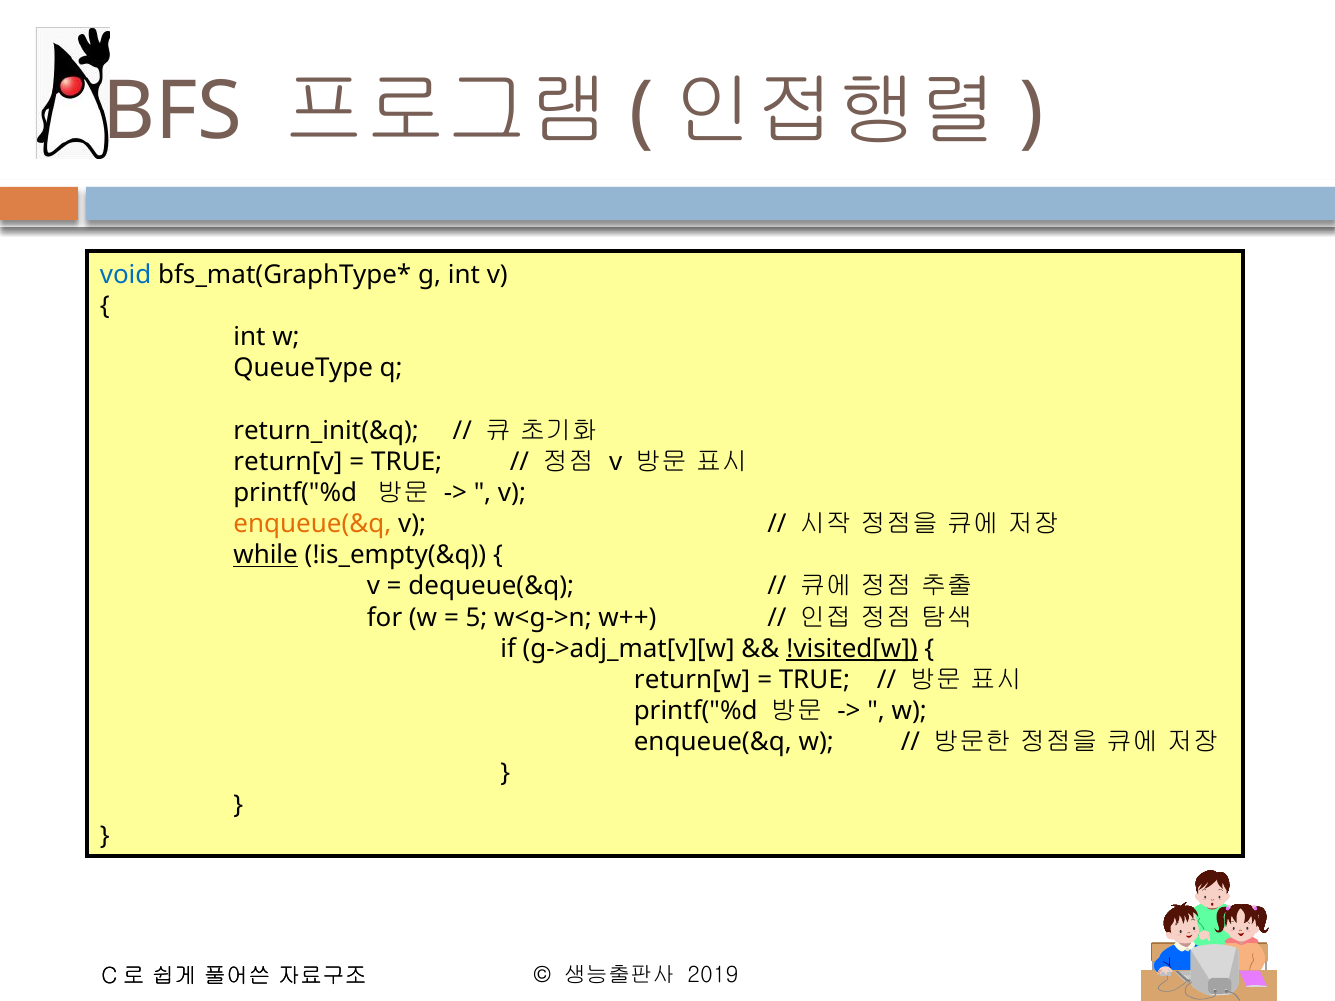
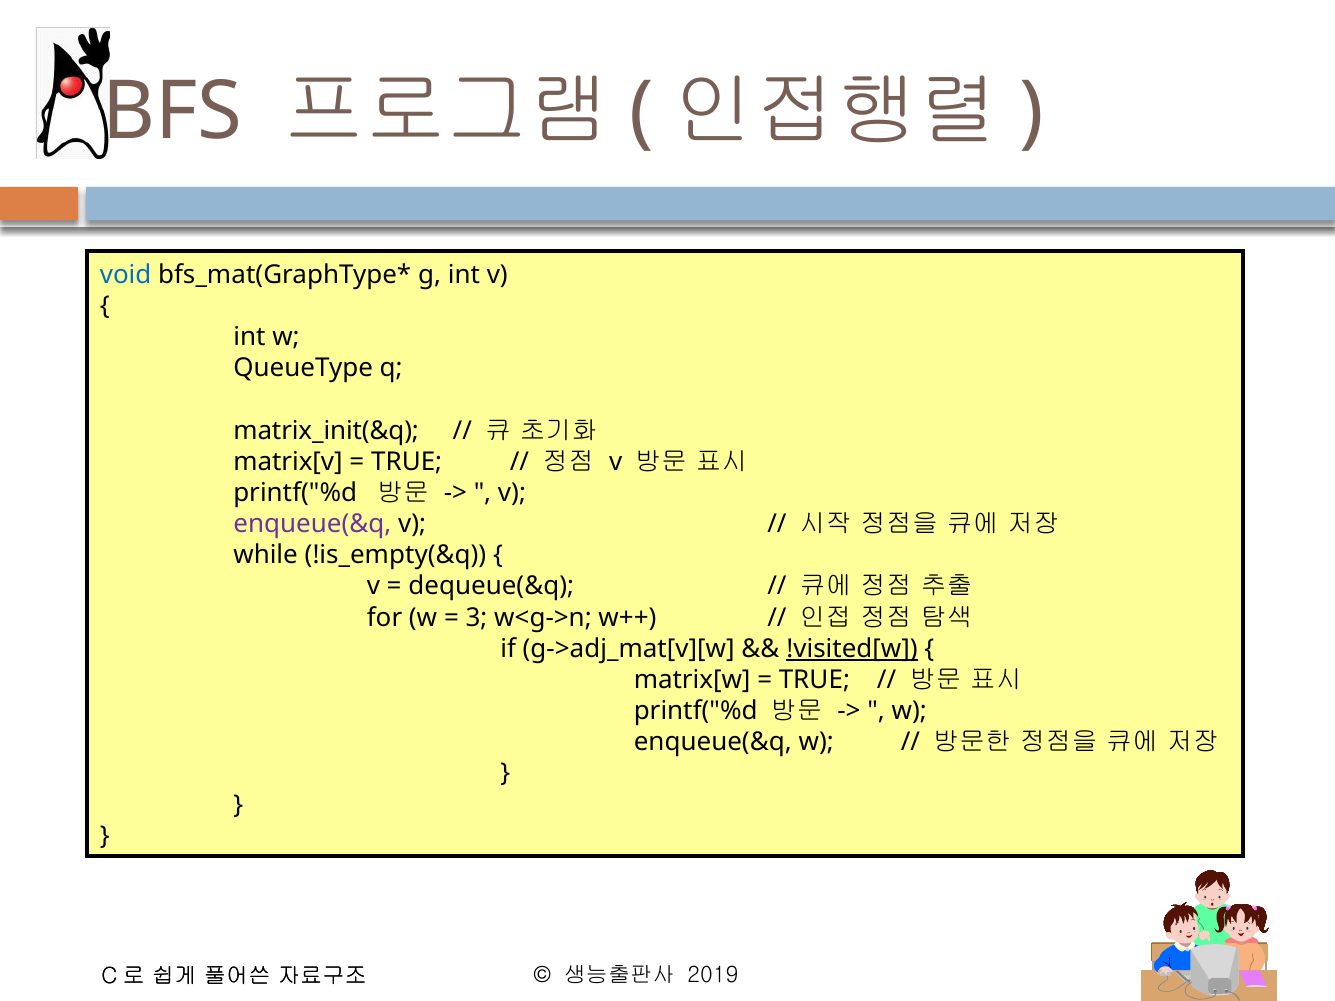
return_init(&q: return_init(&q -> matrix_init(&q
return[v: return[v -> matrix[v
enqueue(&q at (312, 524) colour: orange -> purple
while underline: present -> none
5: 5 -> 3
return[w: return[w -> matrix[w
